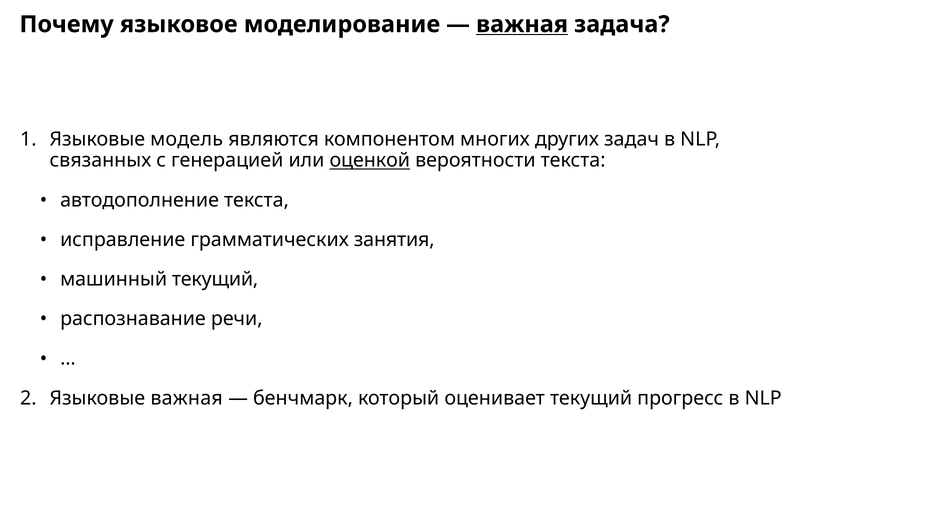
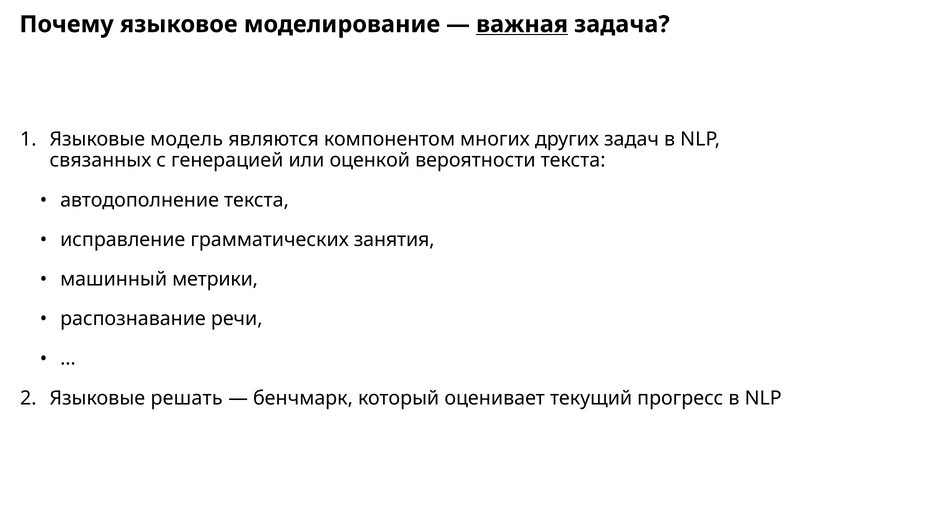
оценкой underline: present -> none
машинный текущий: текущий -> метрики
Языковые важная: важная -> решать
